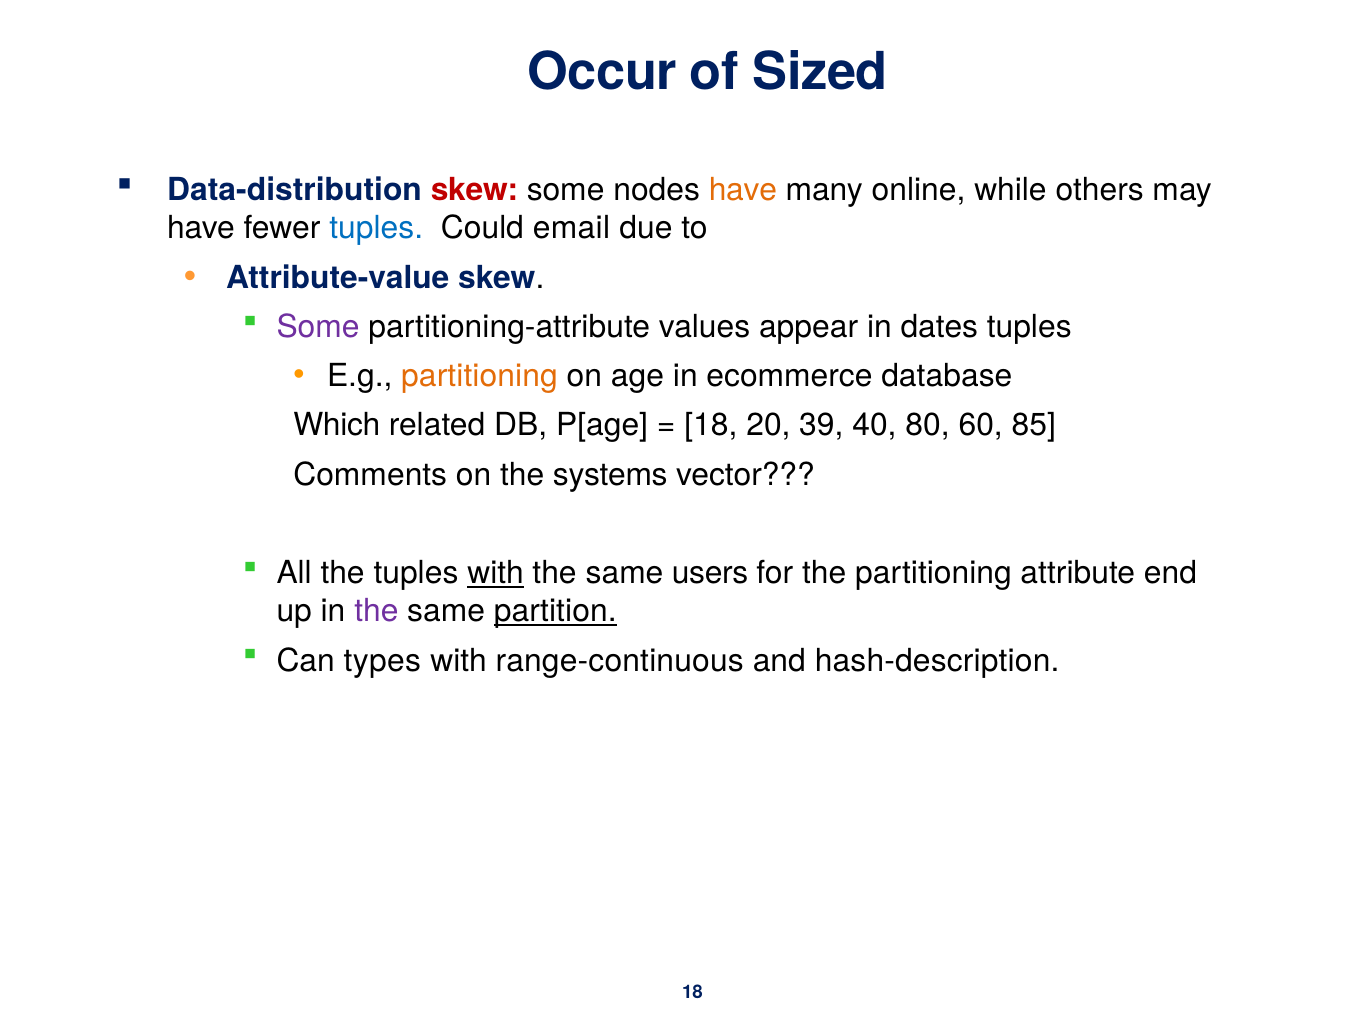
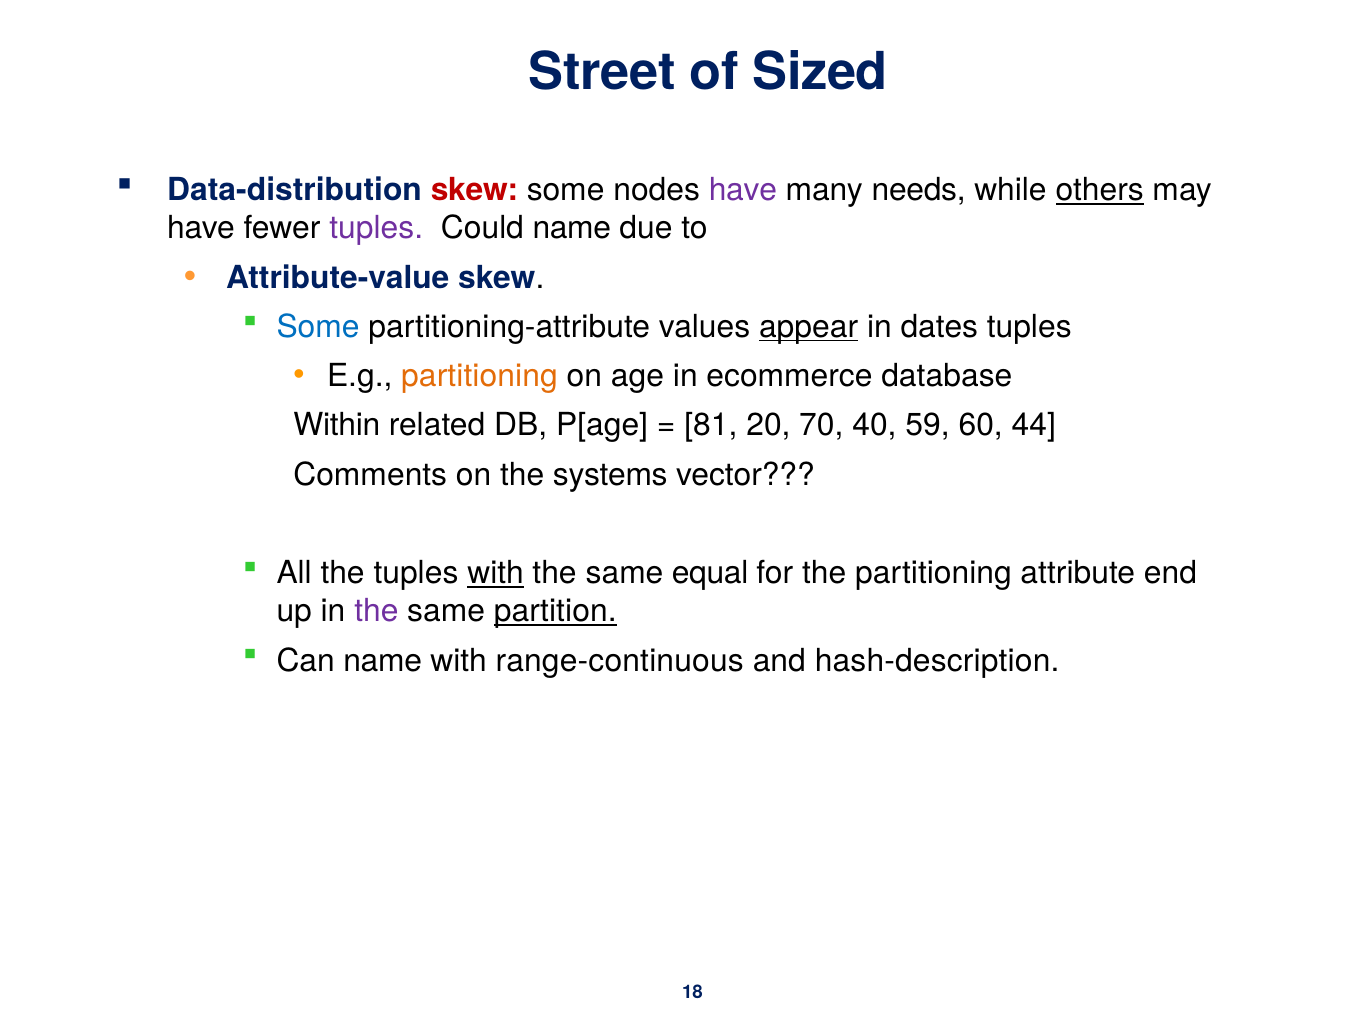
Occur: Occur -> Street
have at (743, 190) colour: orange -> purple
online: online -> needs
others underline: none -> present
tuples at (376, 228) colour: blue -> purple
Could email: email -> name
Some at (318, 327) colour: purple -> blue
appear underline: none -> present
Which: Which -> Within
18 at (711, 426): 18 -> 81
39: 39 -> 70
80: 80 -> 59
85: 85 -> 44
users: users -> equal
Can types: types -> name
